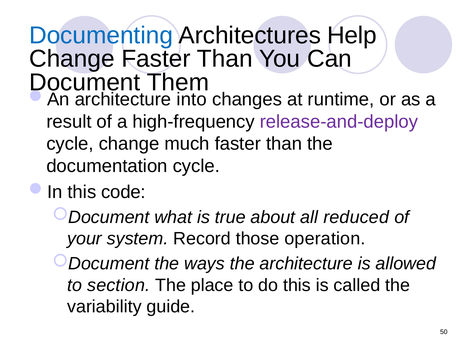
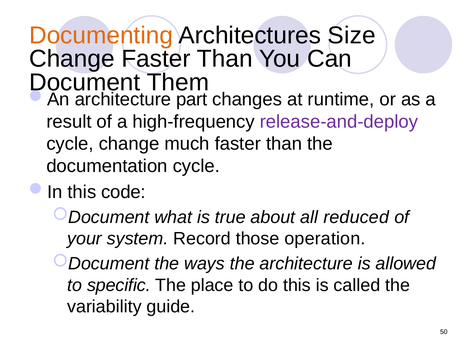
Documenting colour: blue -> orange
Help: Help -> Size
into: into -> part
section: section -> specific
